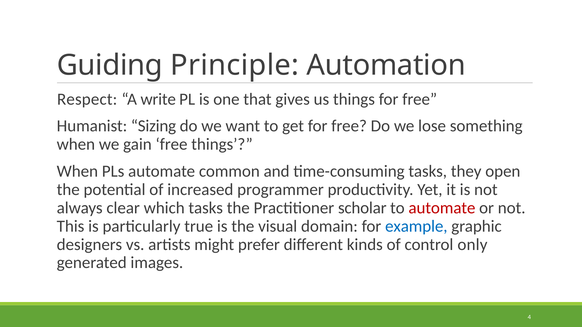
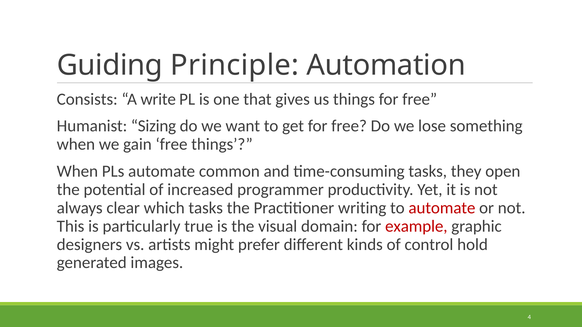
Respect: Respect -> Consists
scholar: scholar -> writing
example colour: blue -> red
only: only -> hold
